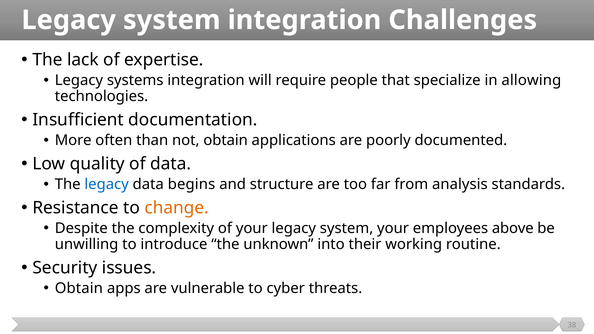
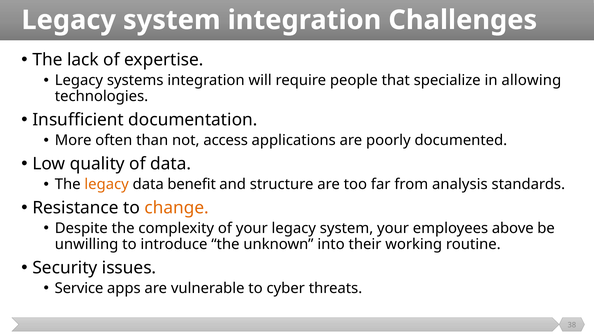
not obtain: obtain -> access
legacy at (107, 184) colour: blue -> orange
begins: begins -> benefit
Obtain at (79, 288): Obtain -> Service
